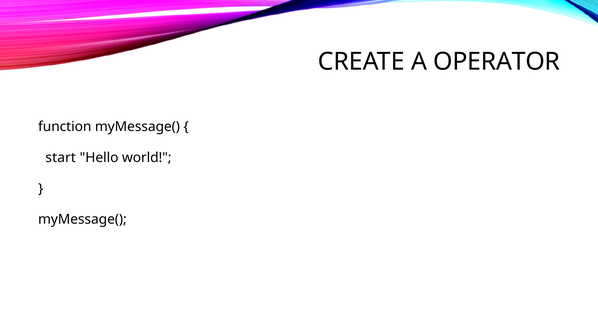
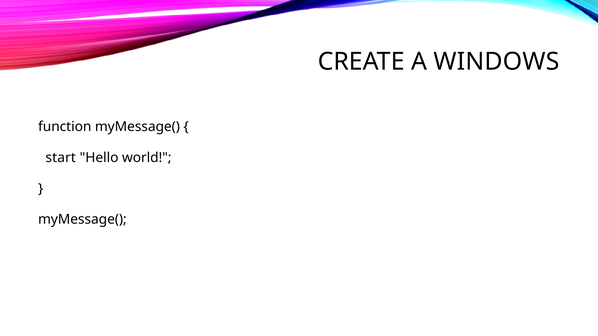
OPERATOR: OPERATOR -> WINDOWS
